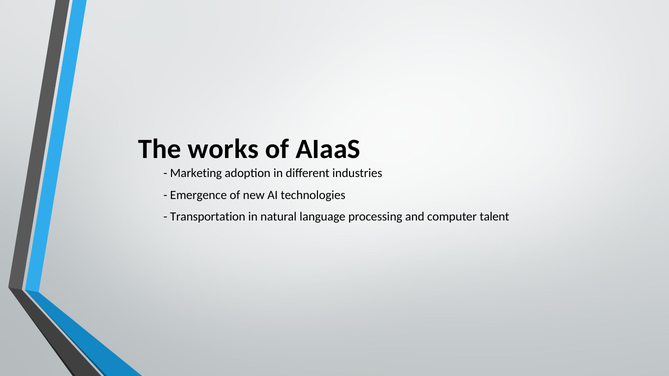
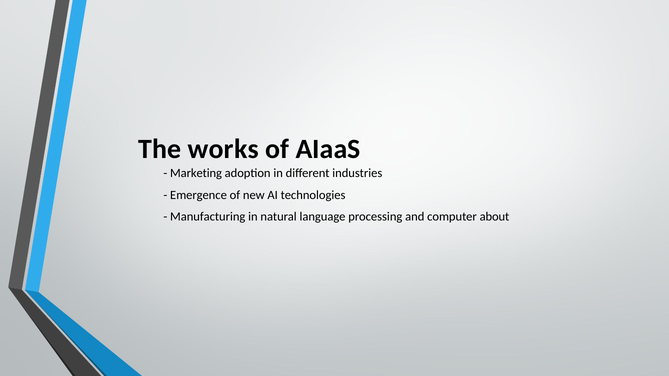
Transportation: Transportation -> Manufacturing
talent: talent -> about
